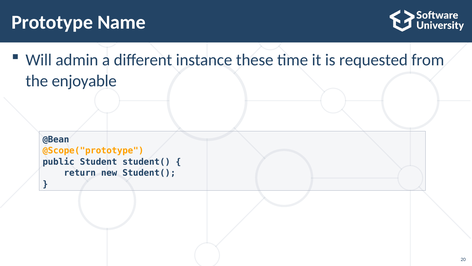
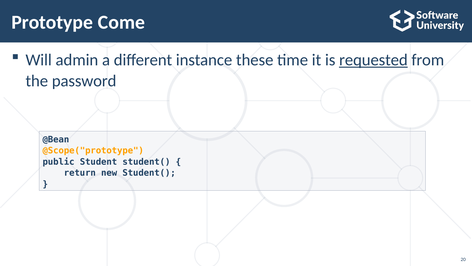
Name: Name -> Come
requested underline: none -> present
enjoyable: enjoyable -> password
